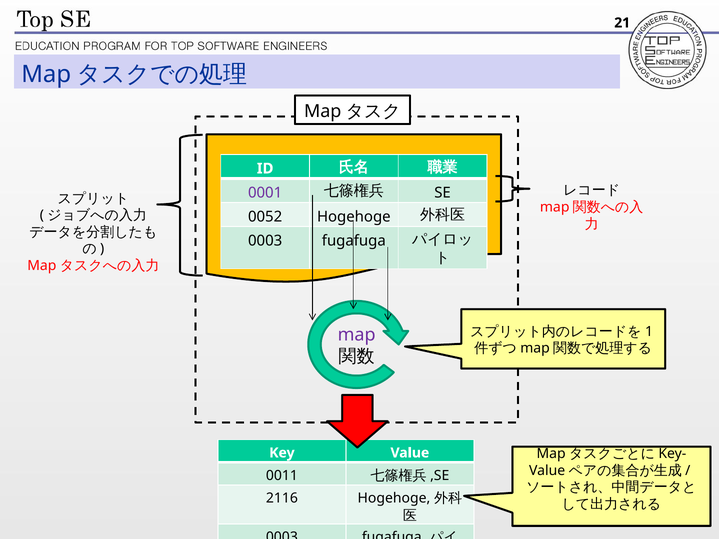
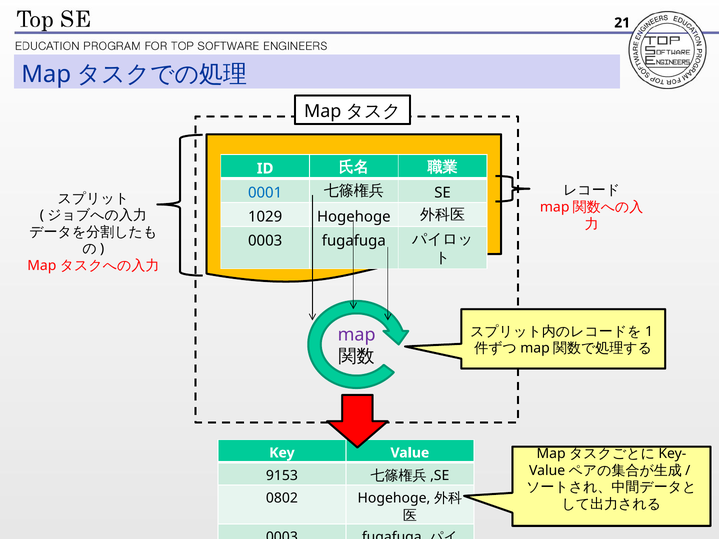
0001 colour: purple -> blue
0052: 0052 -> 1029
0011: 0011 -> 9153
2116: 2116 -> 0802
